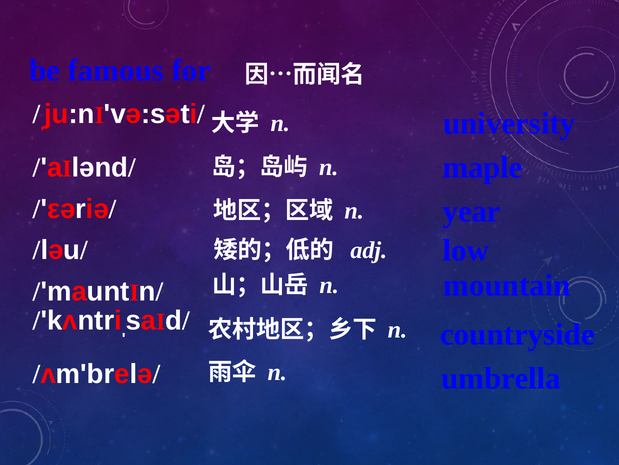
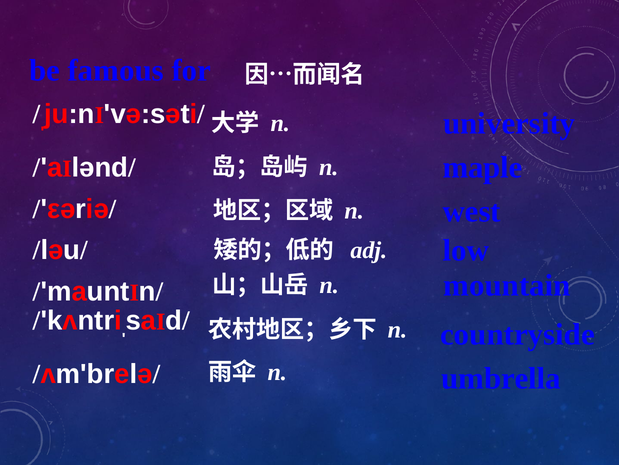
year: year -> west
